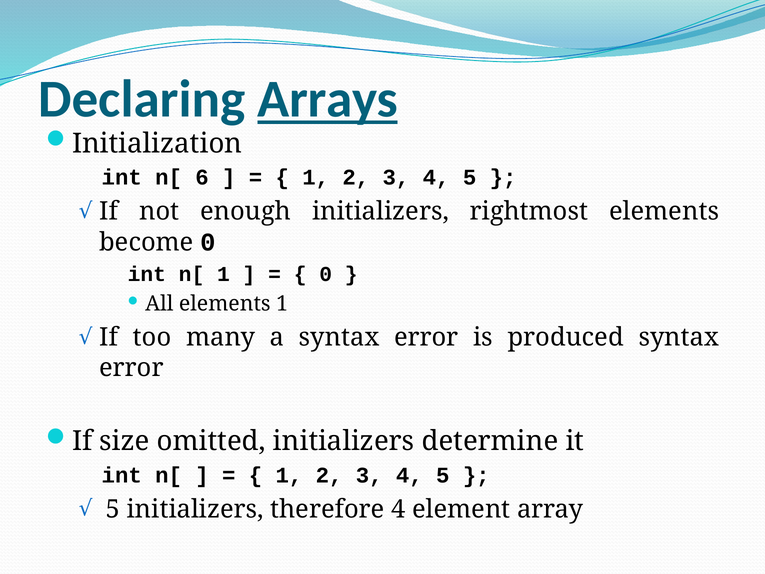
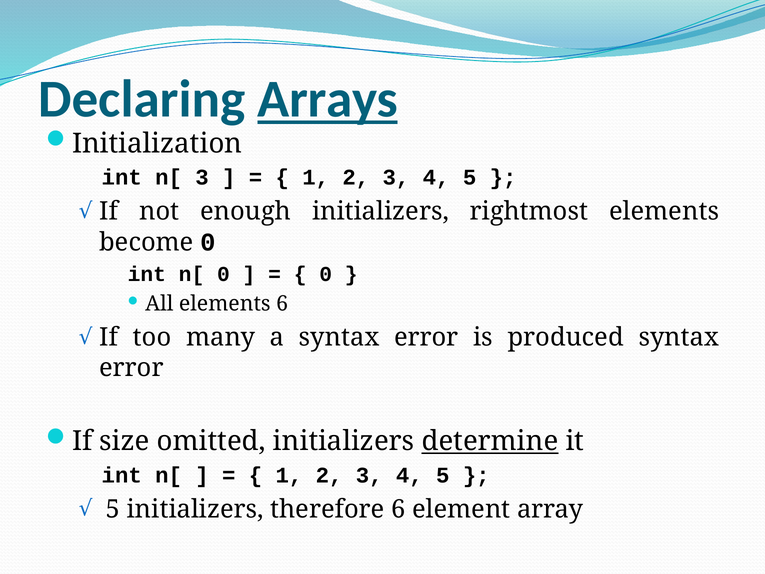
n[ 6: 6 -> 3
n[ 1: 1 -> 0
elements 1: 1 -> 6
determine underline: none -> present
therefore 4: 4 -> 6
